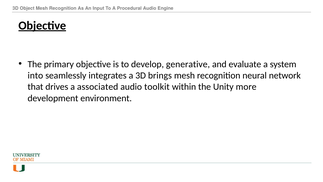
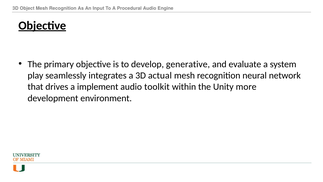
into: into -> play
brings: brings -> actual
associated: associated -> implement
